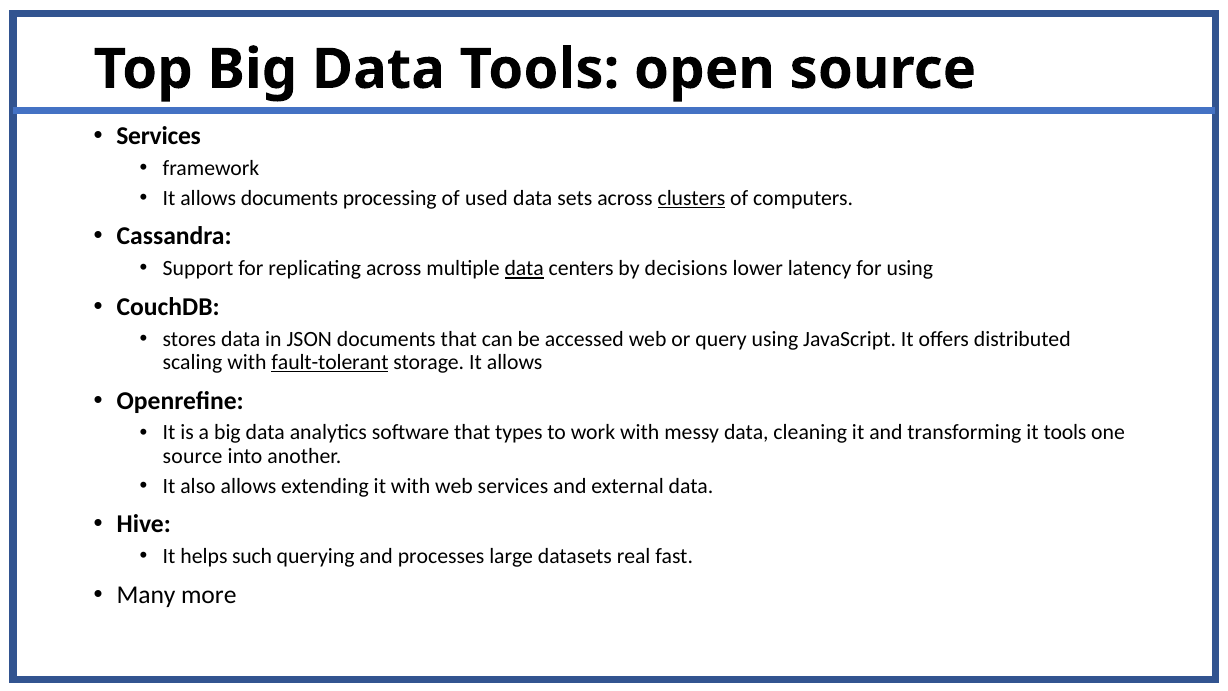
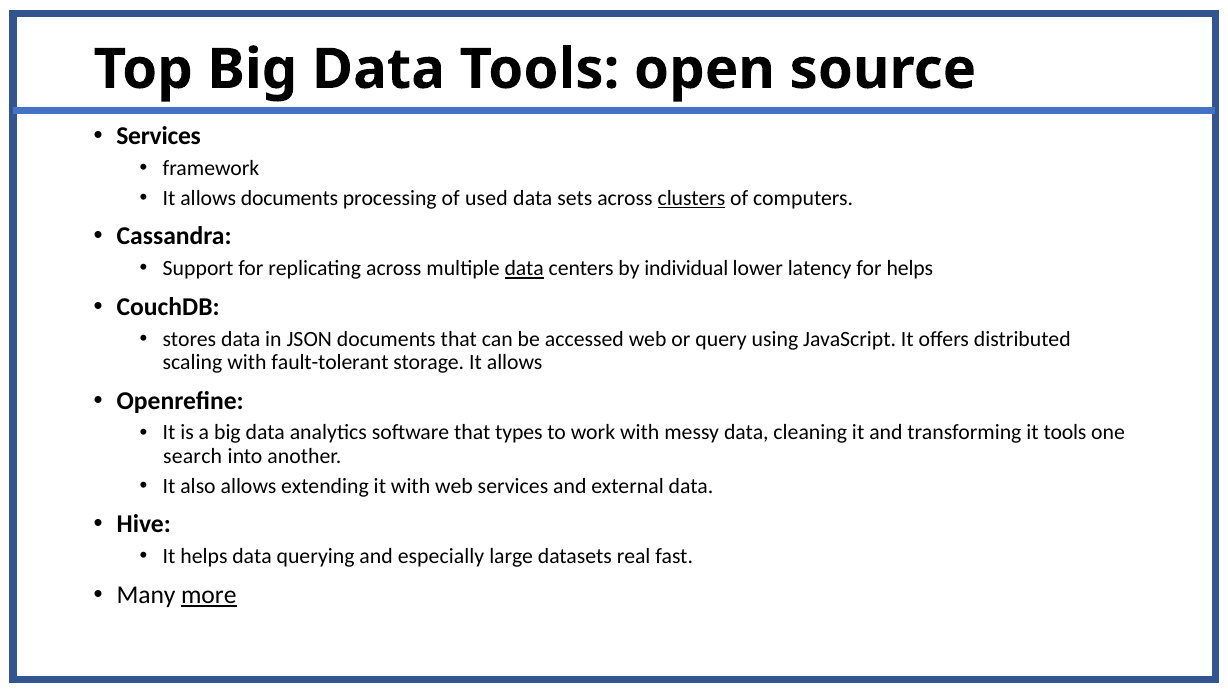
decisions: decisions -> individual
for using: using -> helps
fault-tolerant underline: present -> none
source at (193, 456): source -> search
helps such: such -> data
processes: processes -> especially
more underline: none -> present
